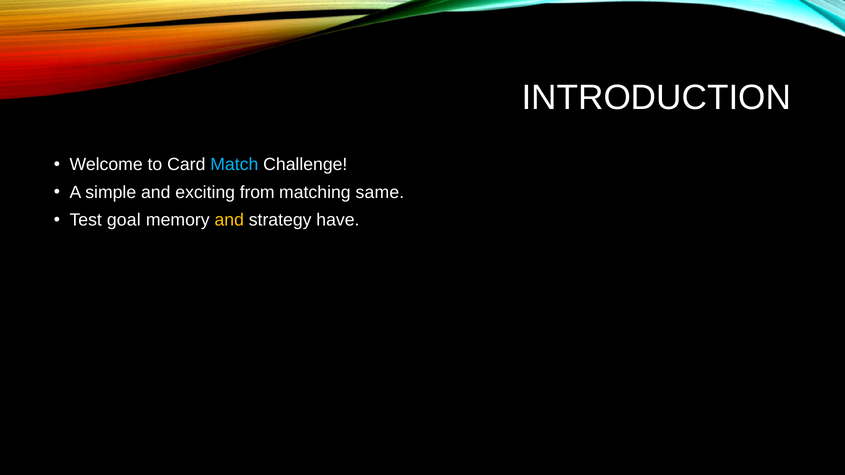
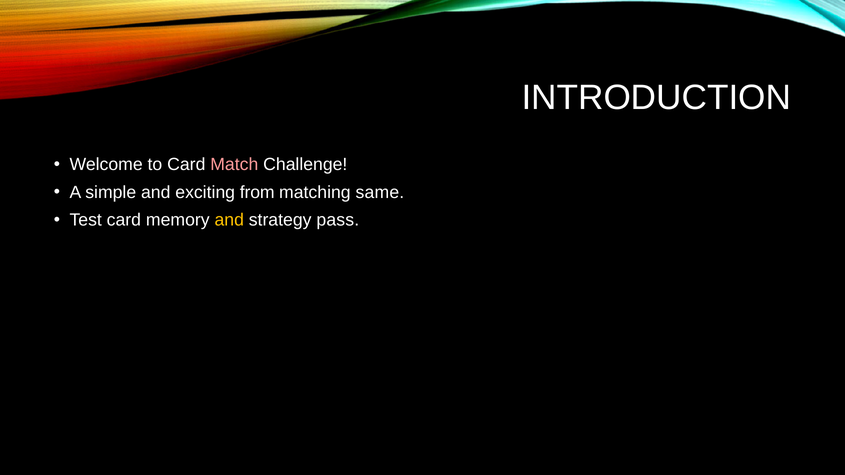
Match colour: light blue -> pink
Test goal: goal -> card
have: have -> pass
